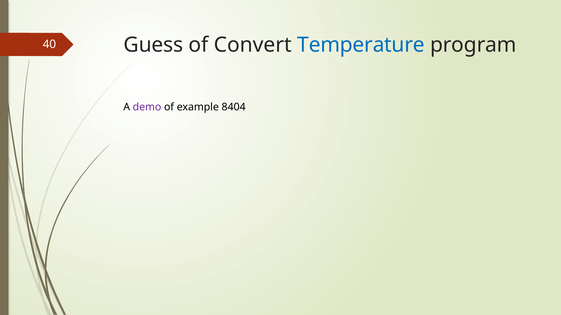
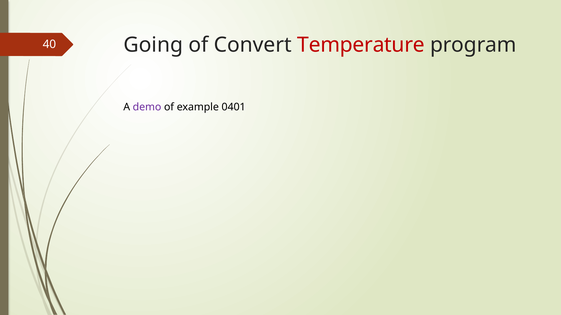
Guess: Guess -> Going
Temperature colour: blue -> red
8404: 8404 -> 0401
